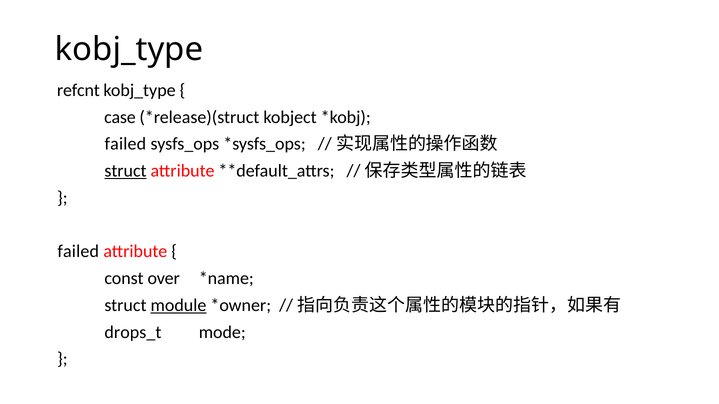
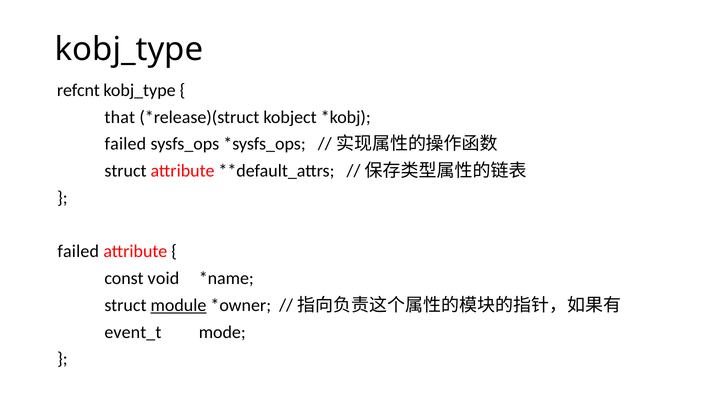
case: case -> that
struct at (125, 171) underline: present -> none
over: over -> void
drops_t: drops_t -> event_t
